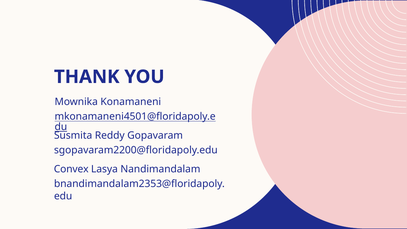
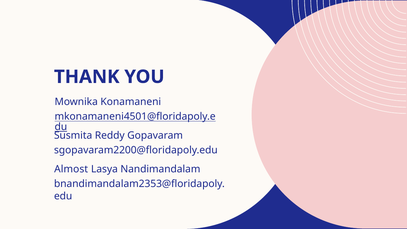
Convex: Convex -> Almost
